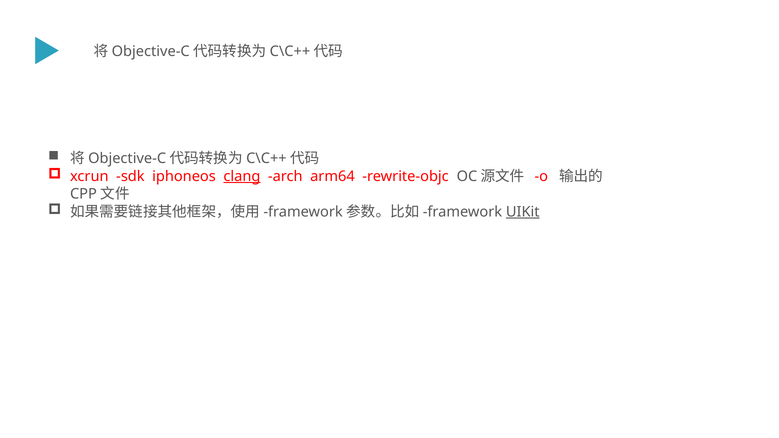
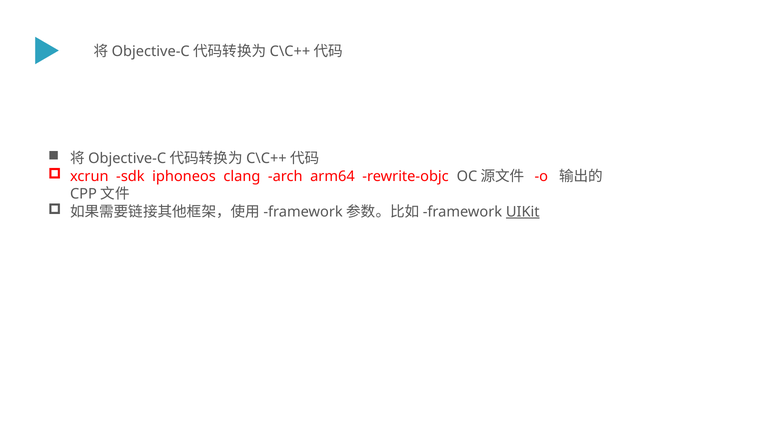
clang underline: present -> none
